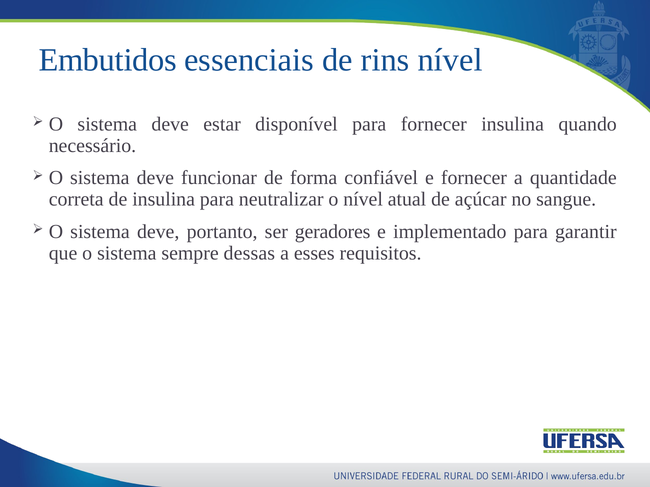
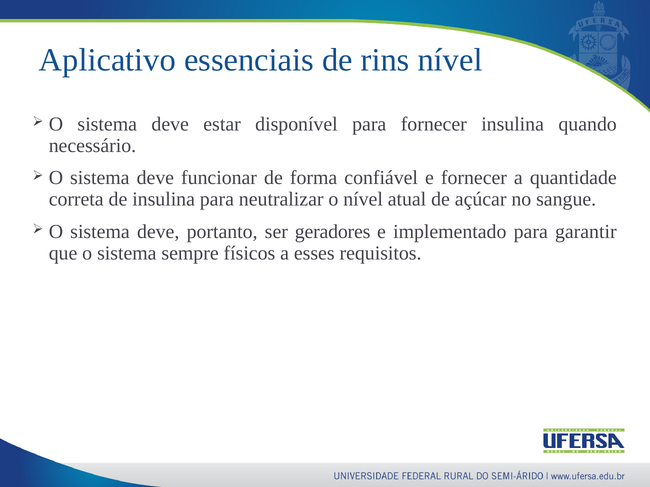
Embutidos: Embutidos -> Aplicativo
dessas: dessas -> físicos
